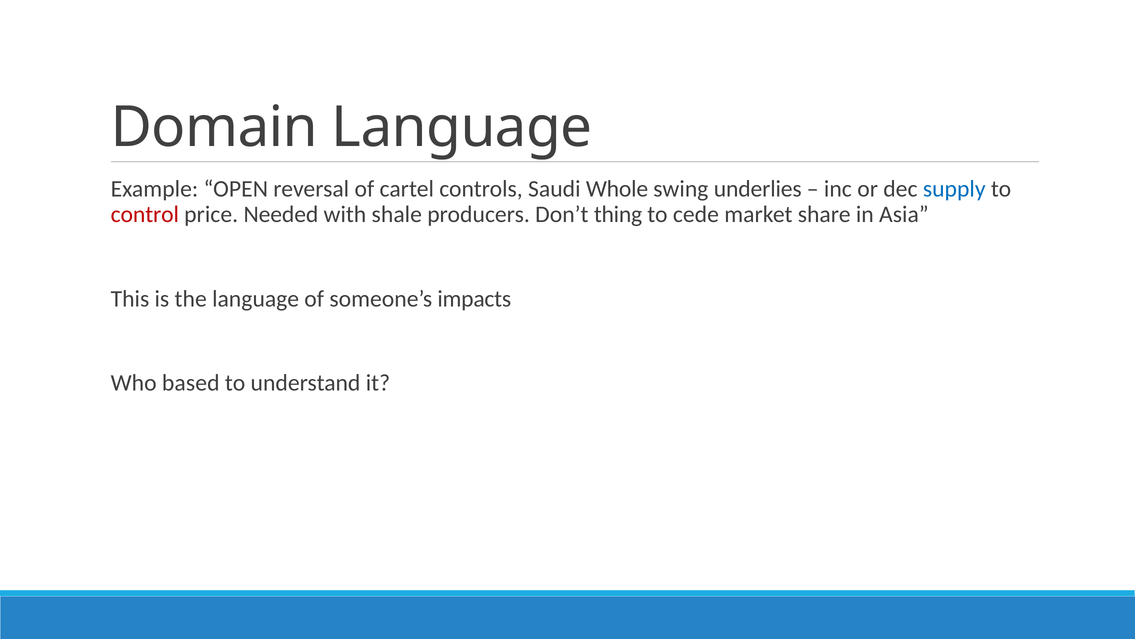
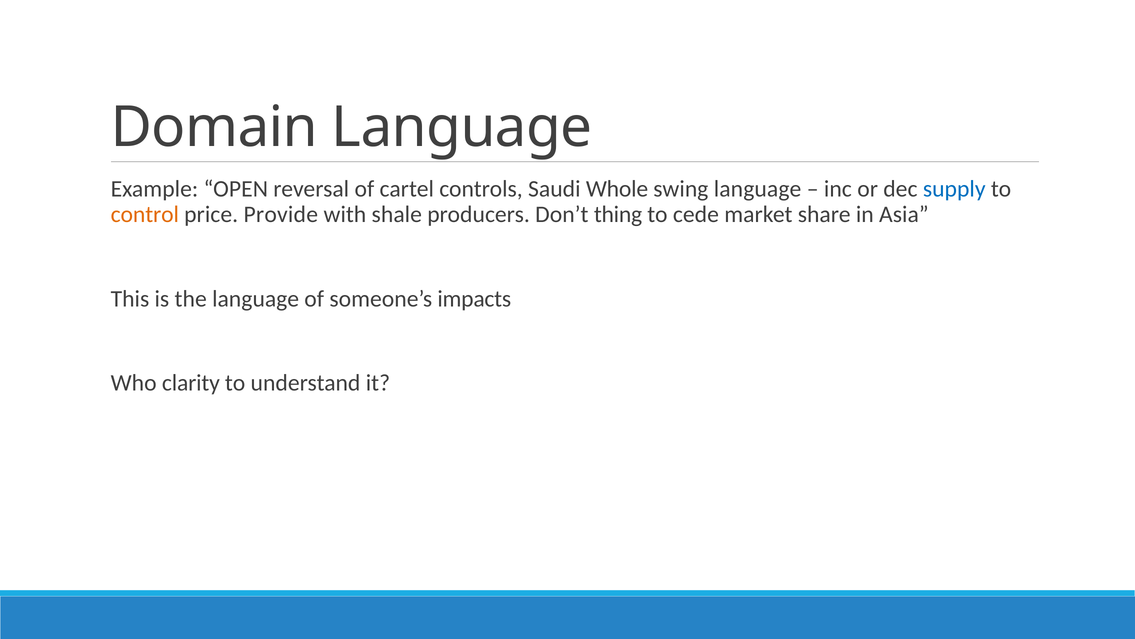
swing underlies: underlies -> language
control colour: red -> orange
Needed: Needed -> Provide
based: based -> clarity
